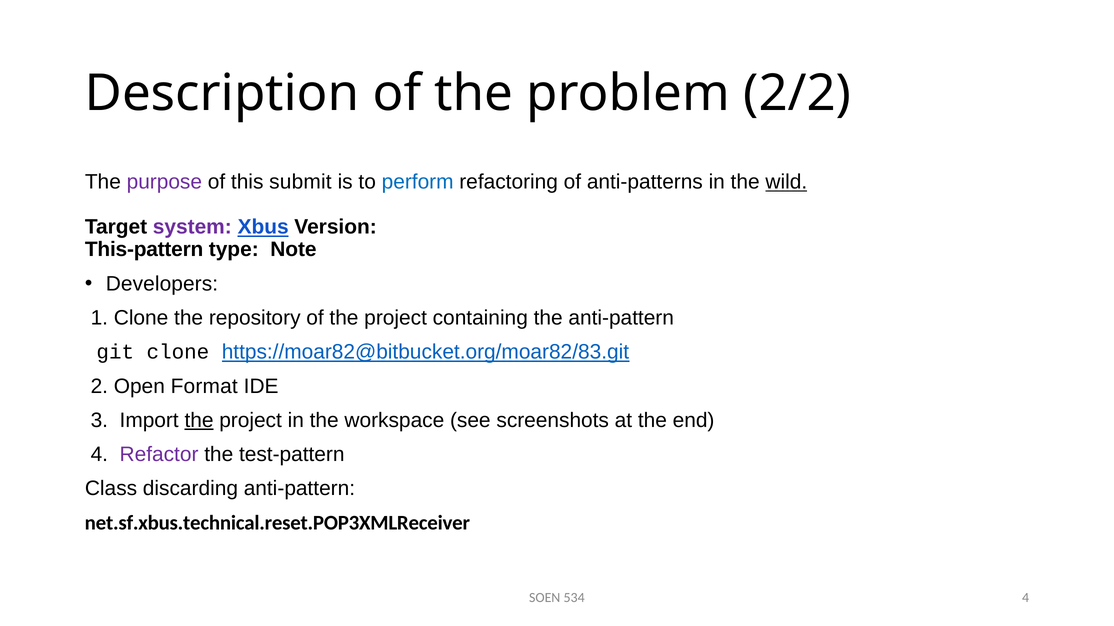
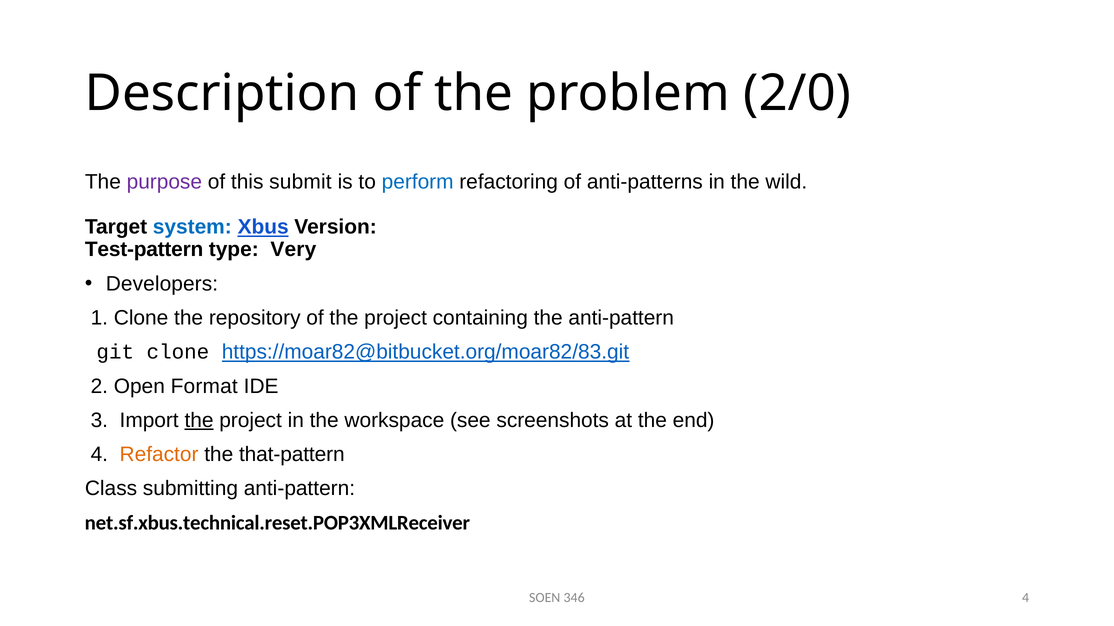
2/2: 2/2 -> 2/0
wild underline: present -> none
system colour: purple -> blue
This-pattern: This-pattern -> Test-pattern
Note: Note -> Very
Refactor colour: purple -> orange
test-pattern: test-pattern -> that-pattern
discarding: discarding -> submitting
534: 534 -> 346
